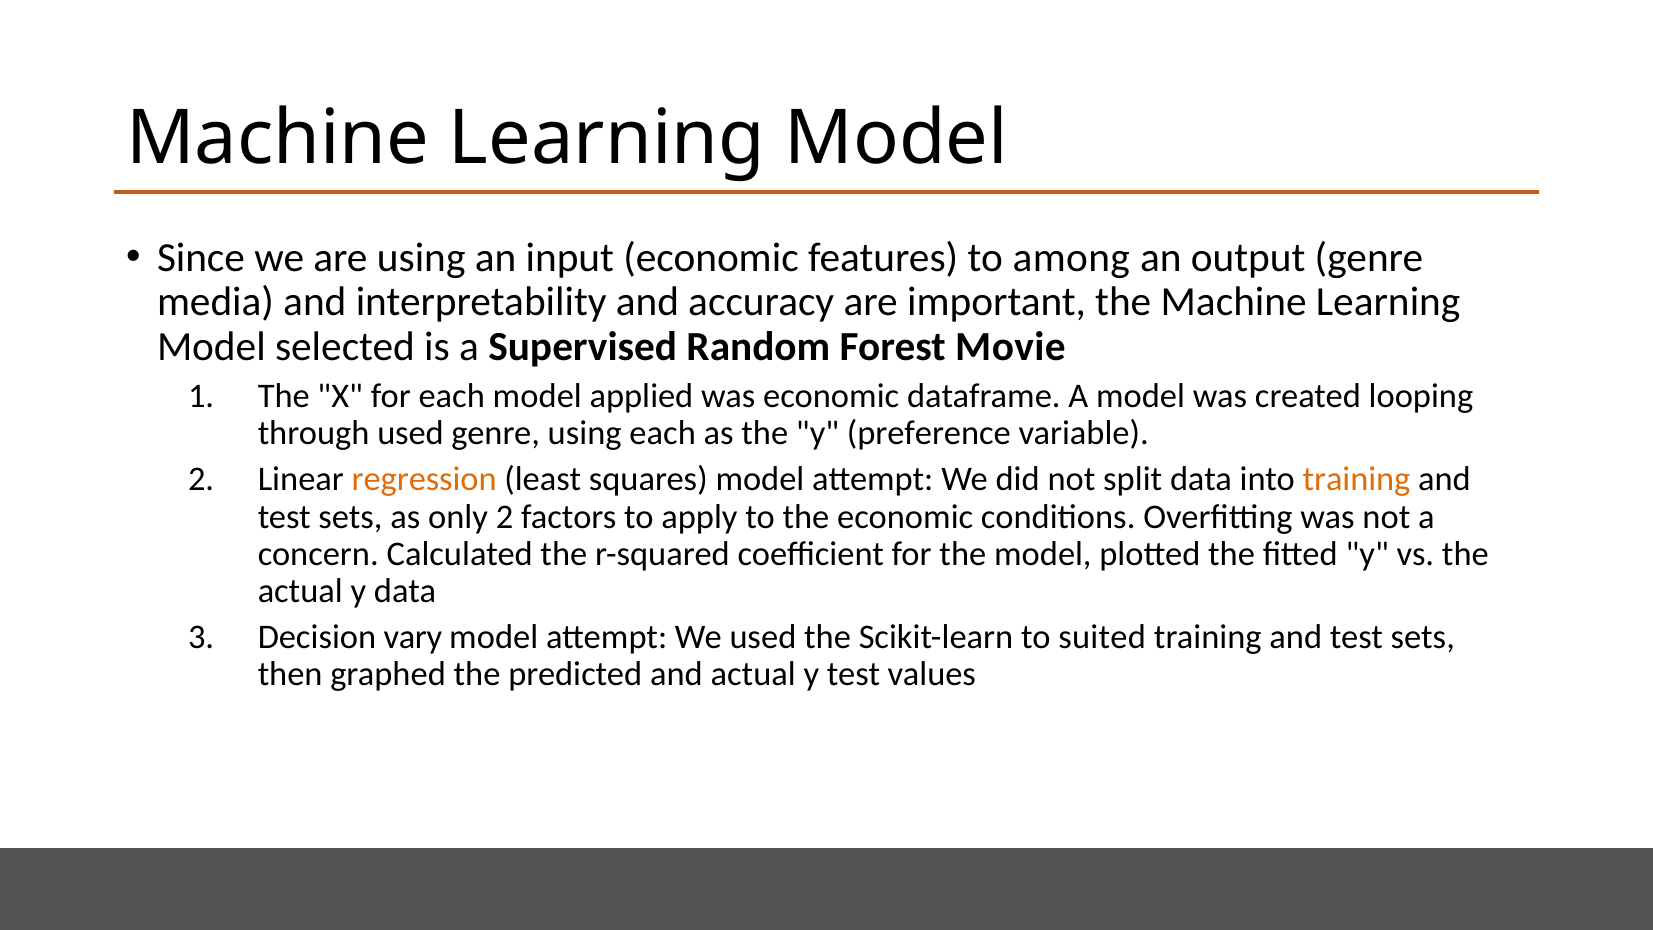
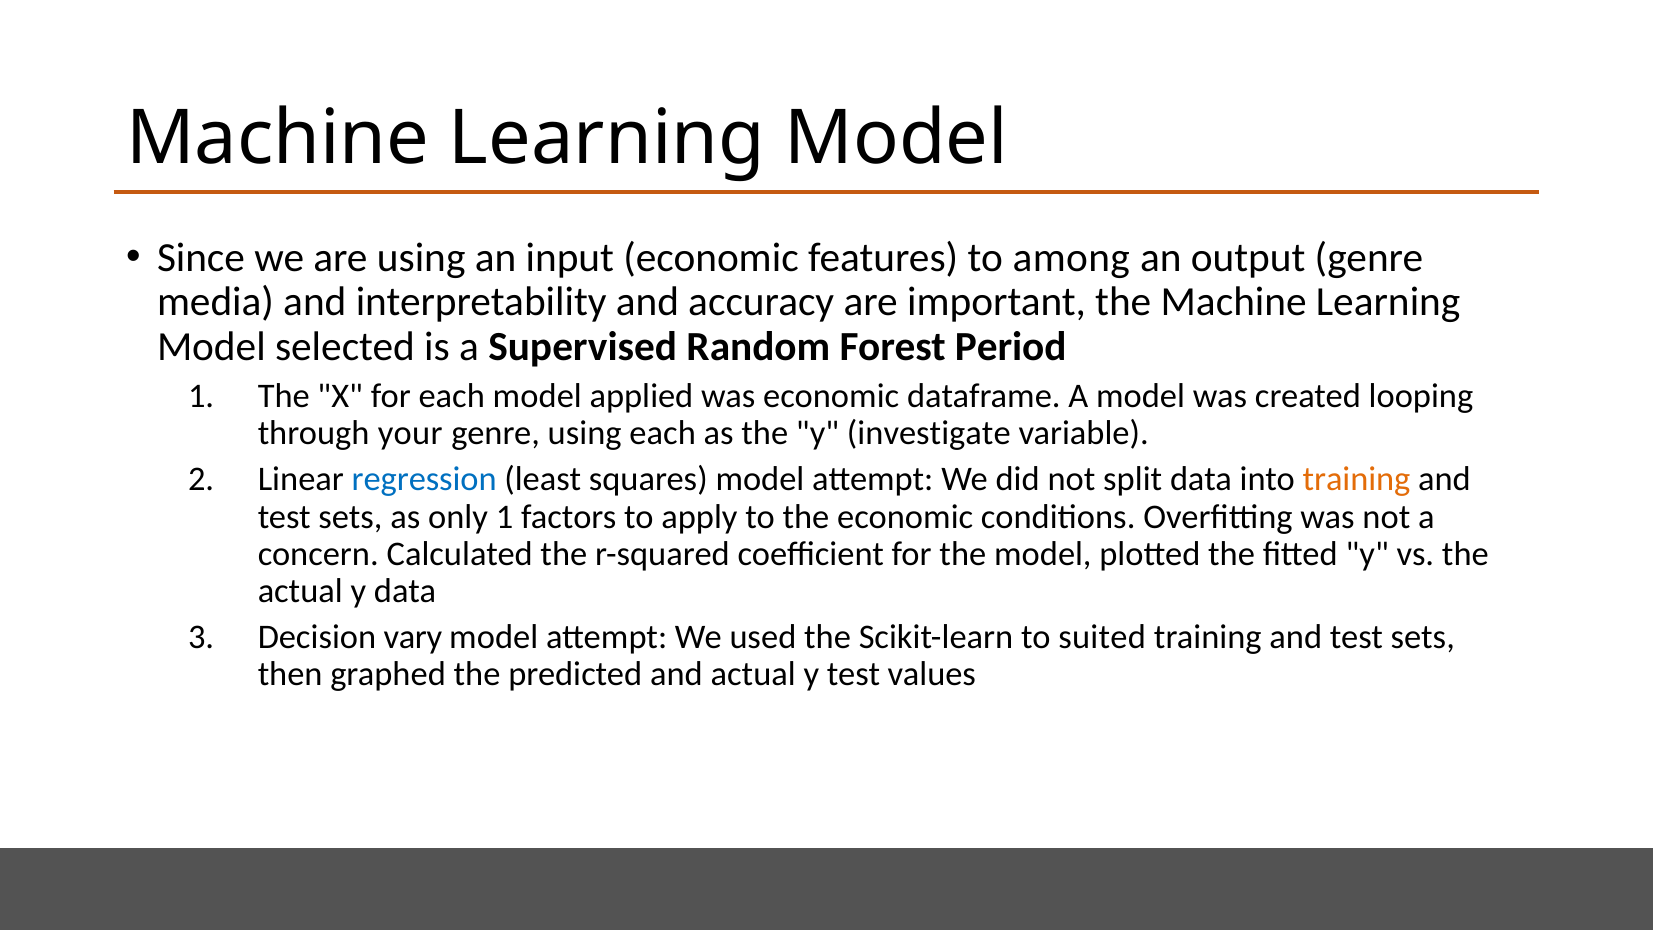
Movie: Movie -> Period
through used: used -> your
preference: preference -> investigate
regression colour: orange -> blue
only 2: 2 -> 1
